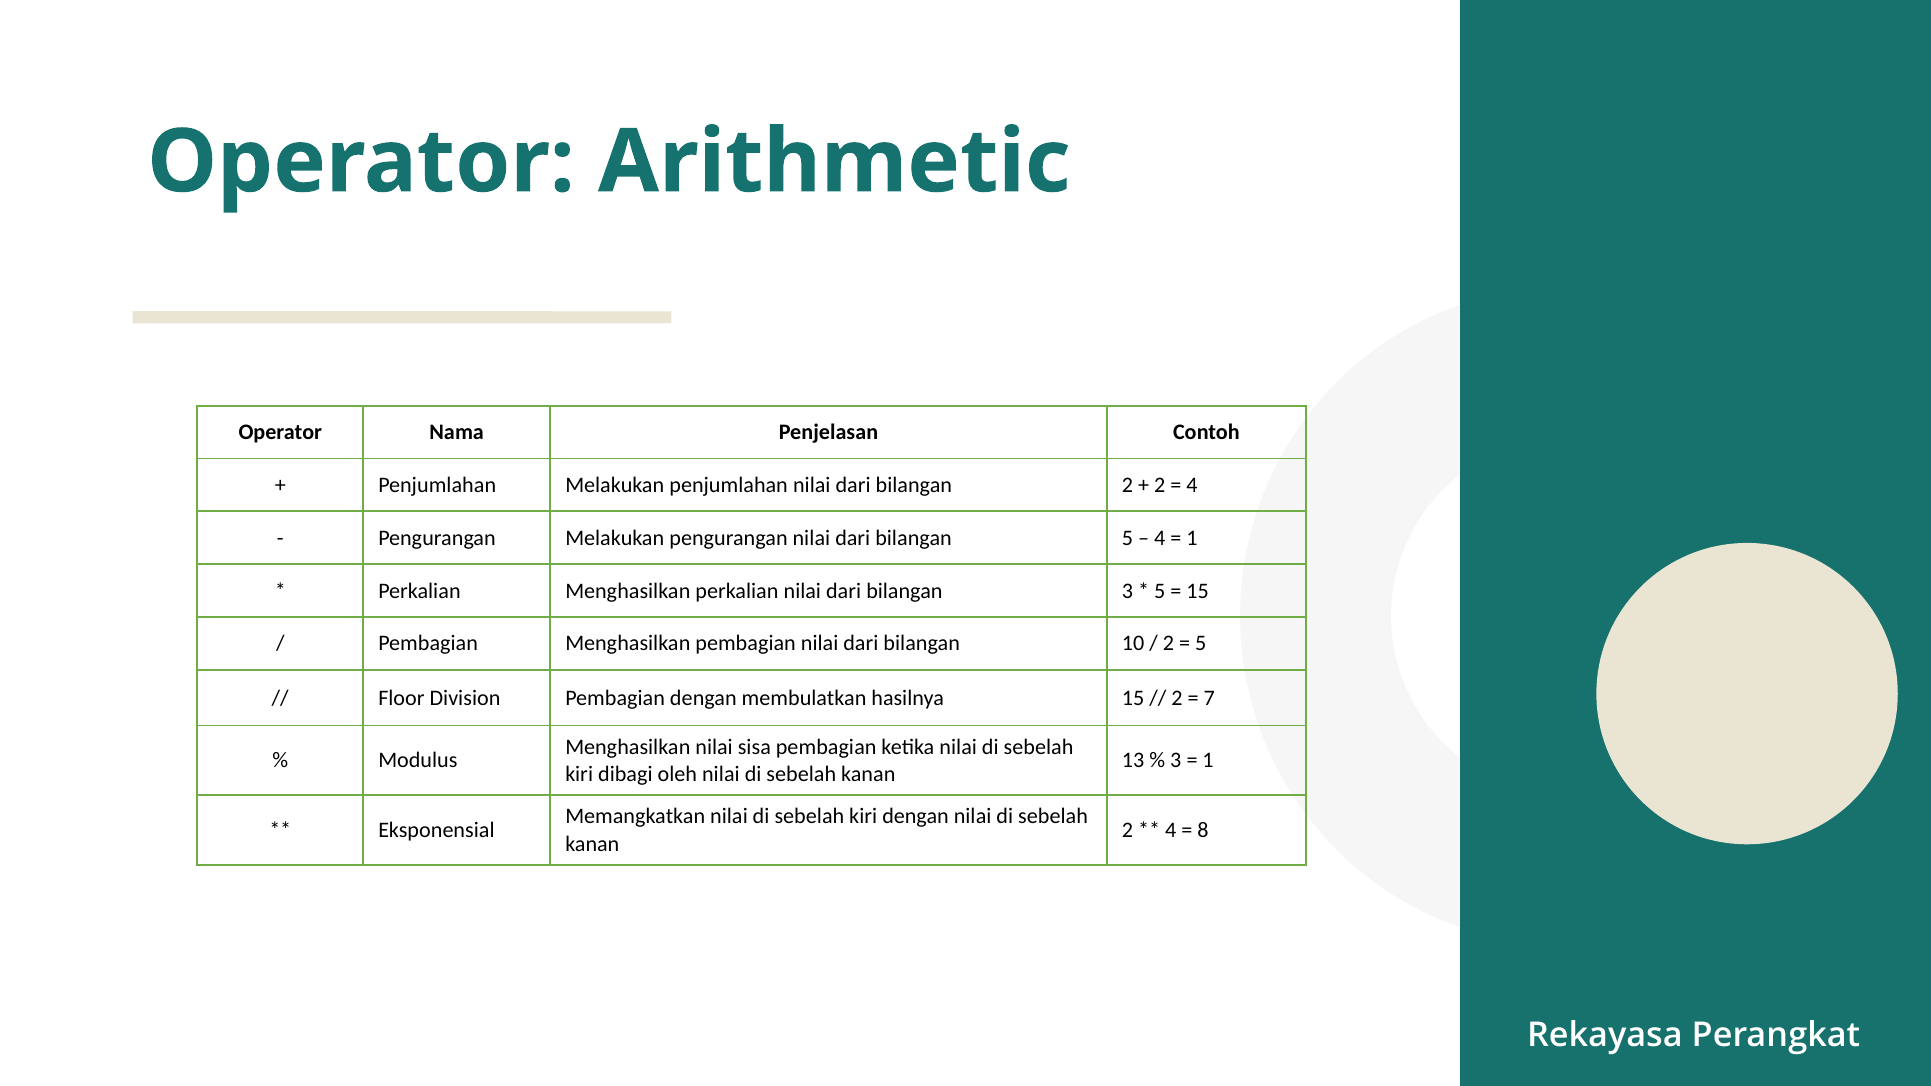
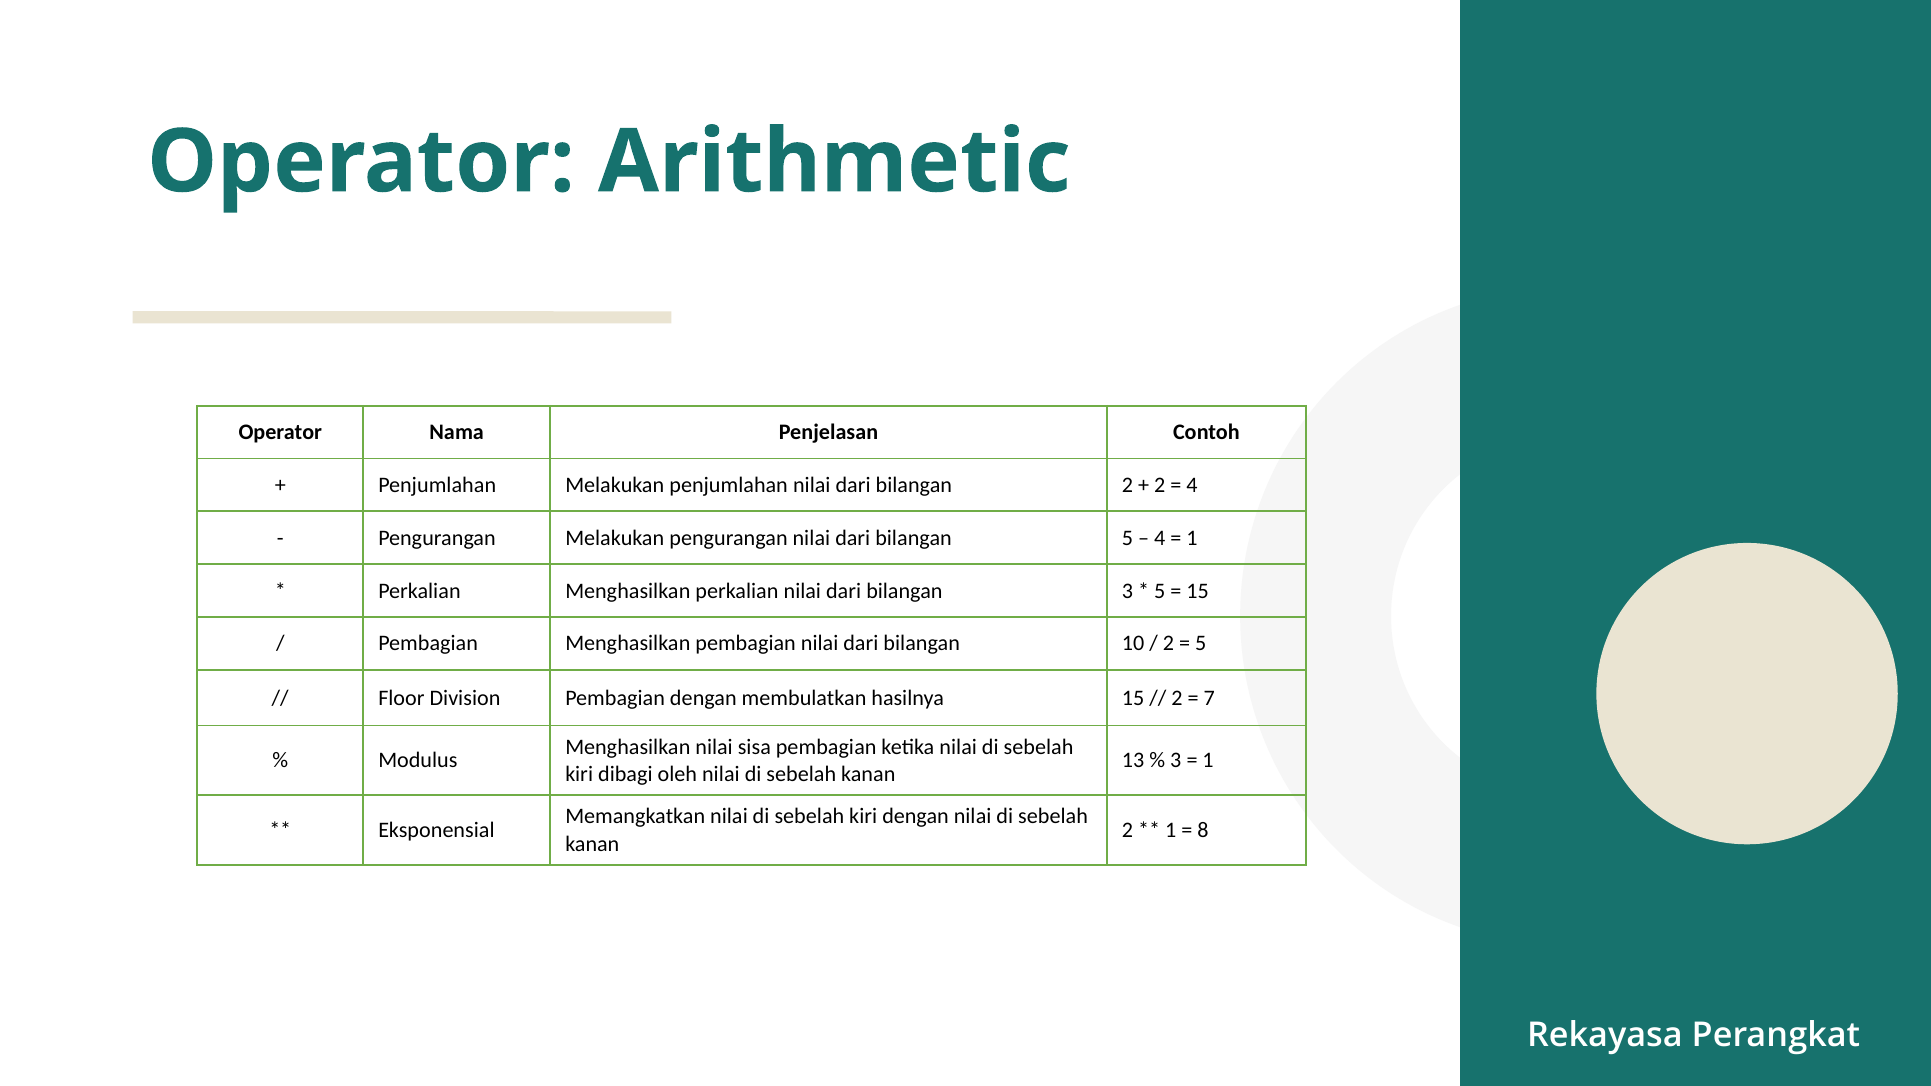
4 at (1171, 830): 4 -> 1
